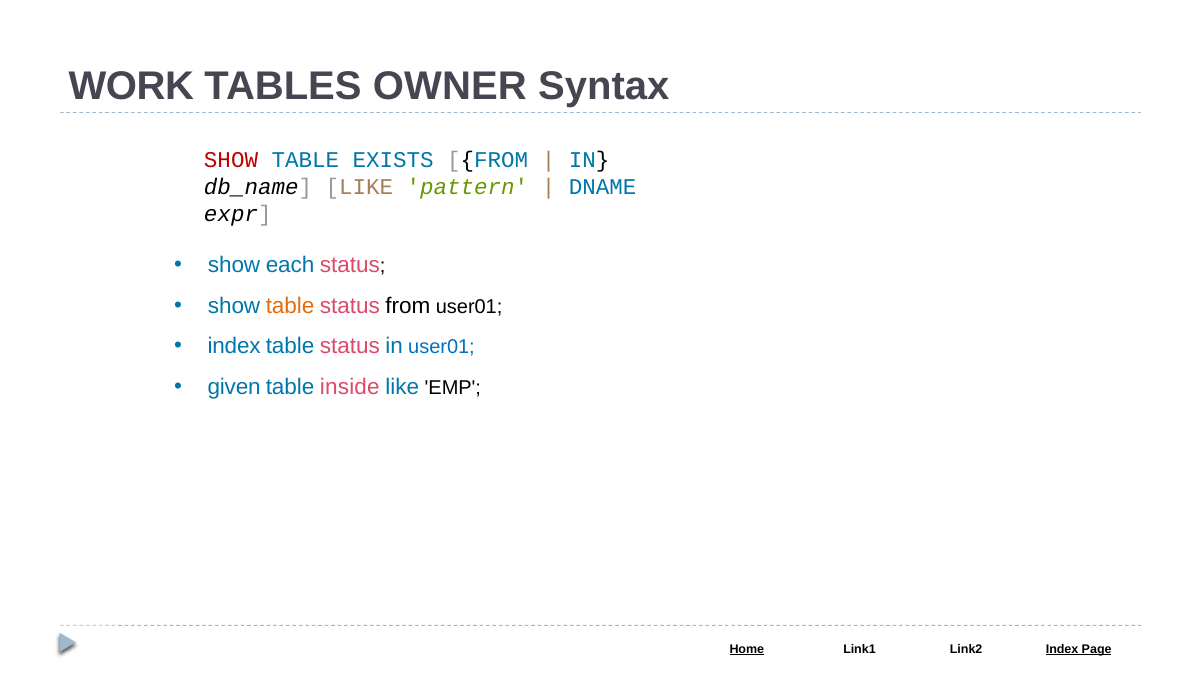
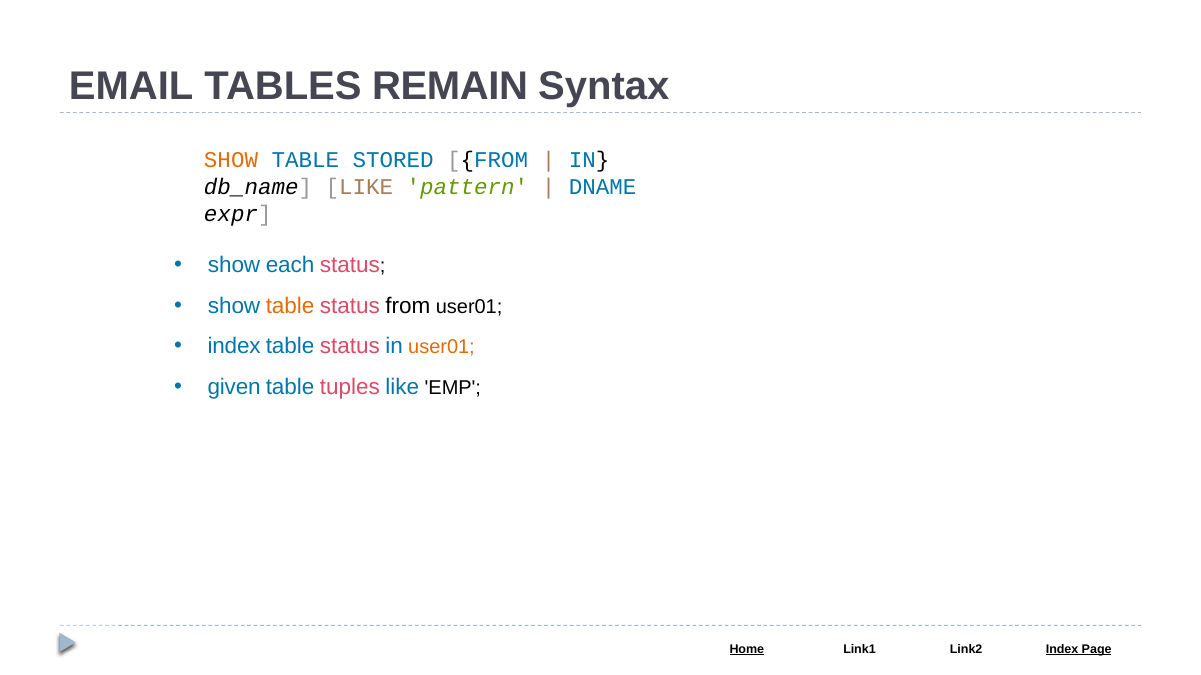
WORK: WORK -> EMAIL
OWNER: OWNER -> REMAIN
SHOW at (231, 160) colour: red -> orange
EXISTS: EXISTS -> STORED
user01 at (441, 347) colour: blue -> orange
inside: inside -> tuples
